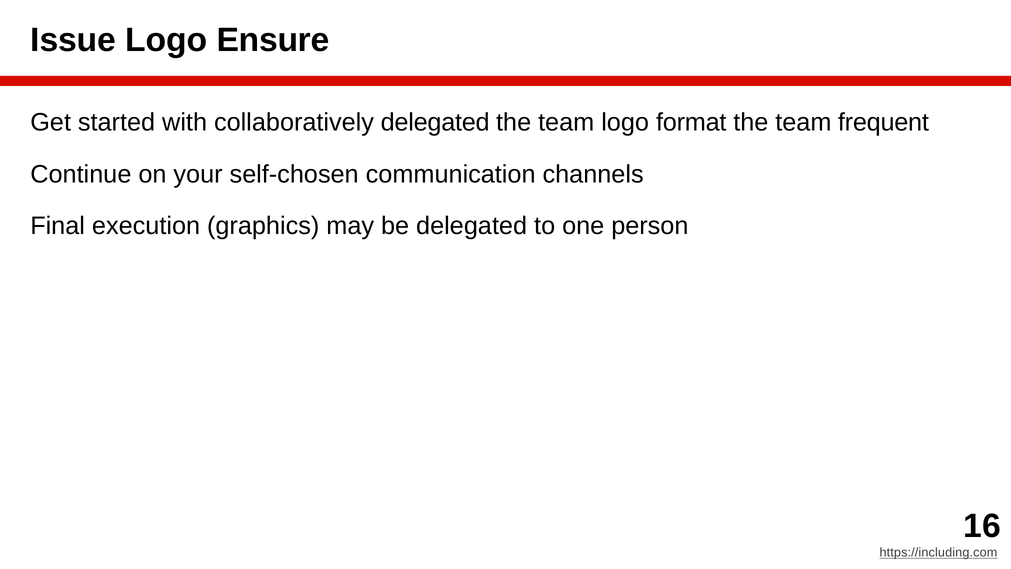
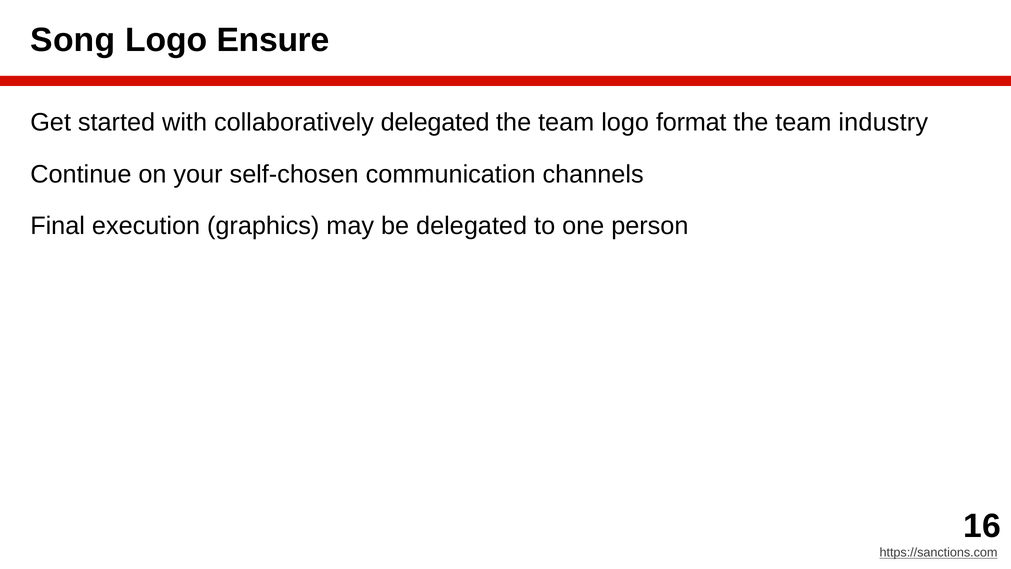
Issue: Issue -> Song
frequent: frequent -> industry
https://including.com: https://including.com -> https://sanctions.com
